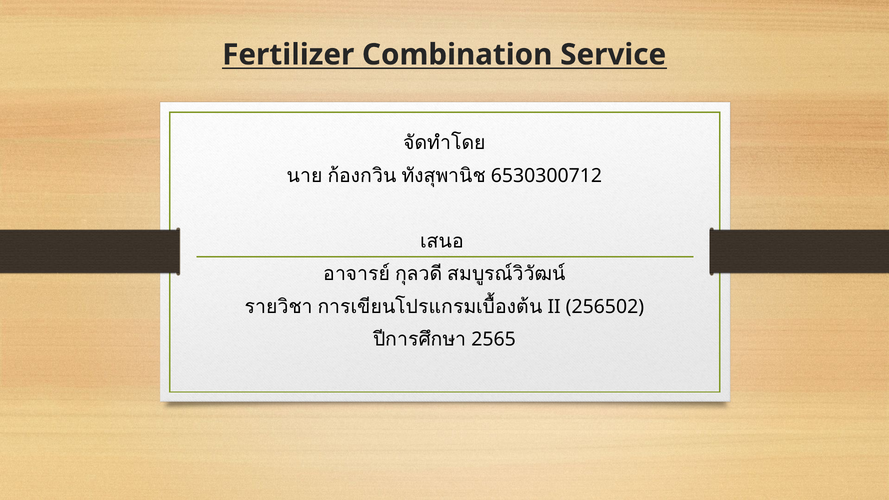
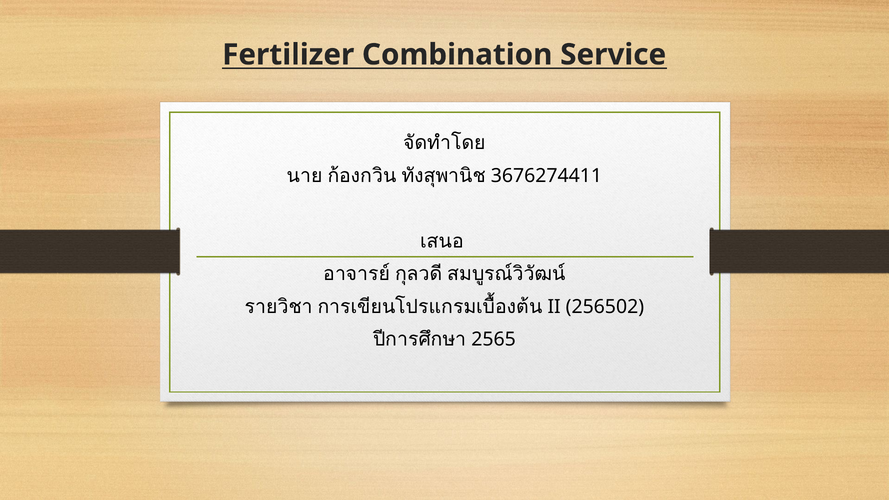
6530300712: 6530300712 -> 3676274411
